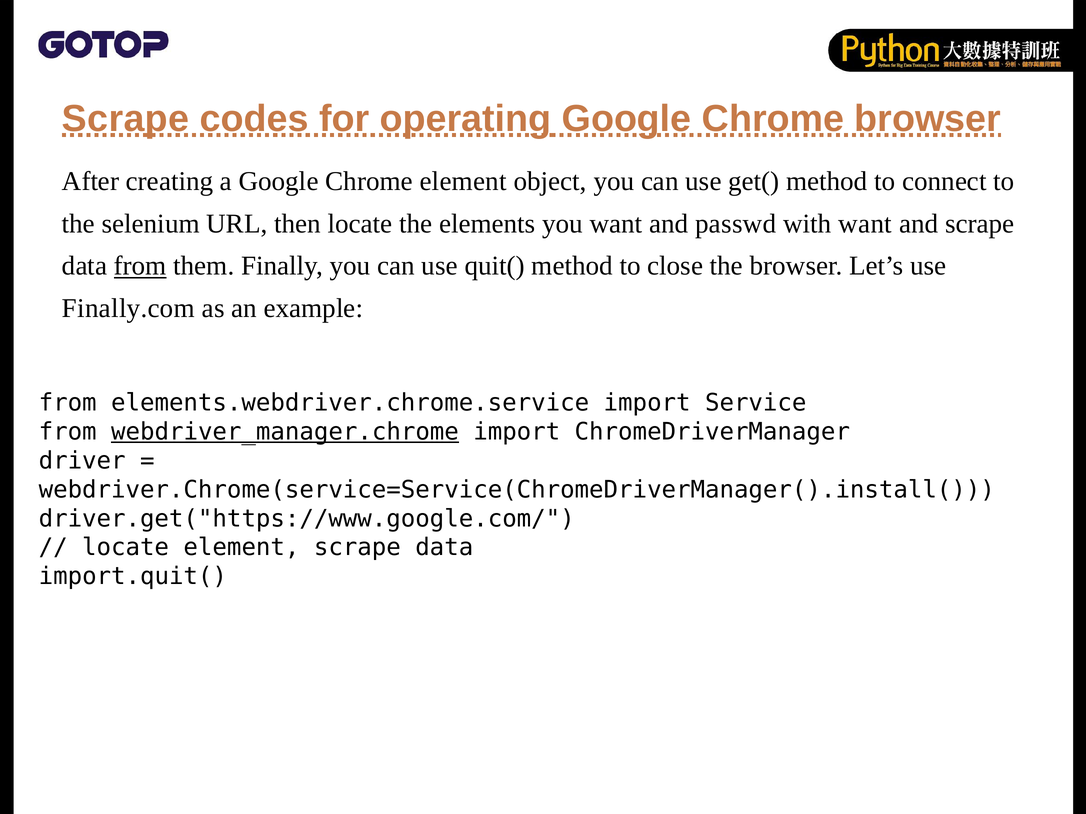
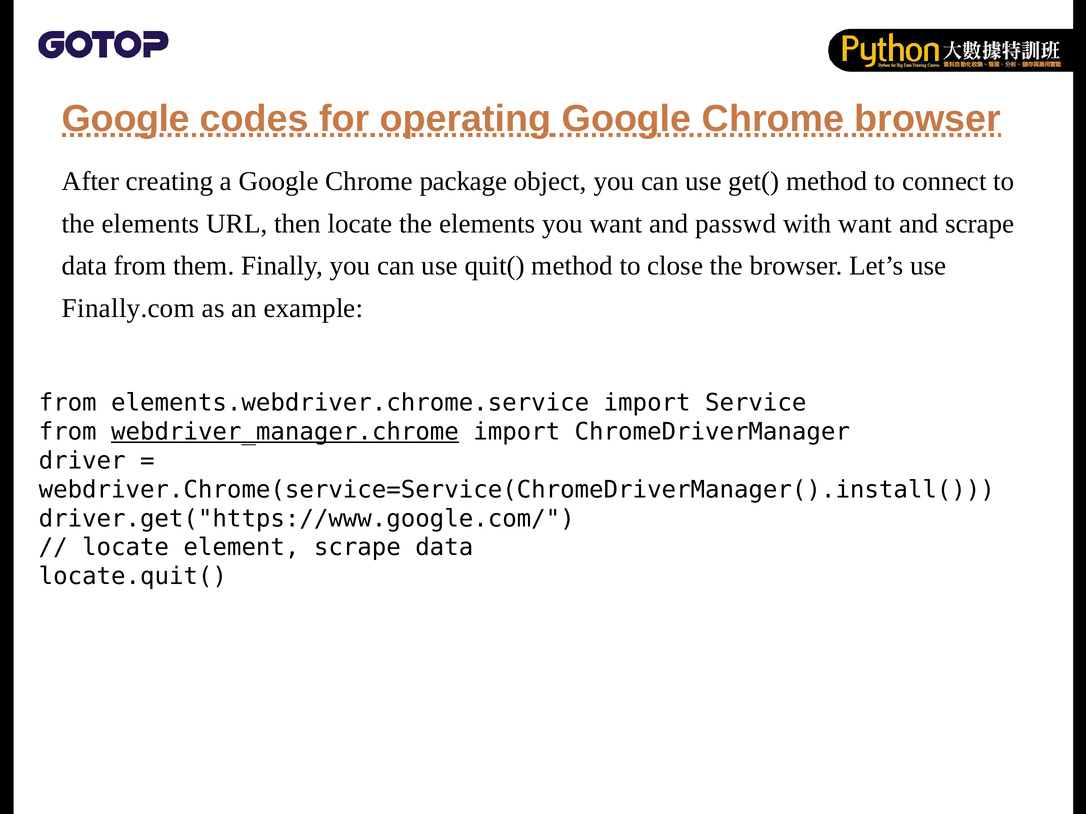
Scrape at (126, 119): Scrape -> Google
Chrome element: element -> package
selenium at (151, 224): selenium -> elements
from at (140, 266) underline: present -> none
import.quit(: import.quit( -> locate.quit(
